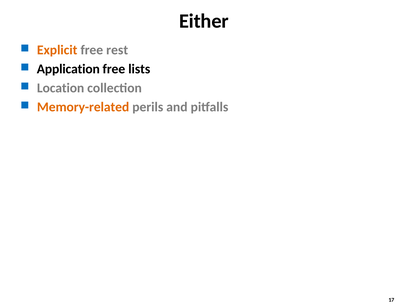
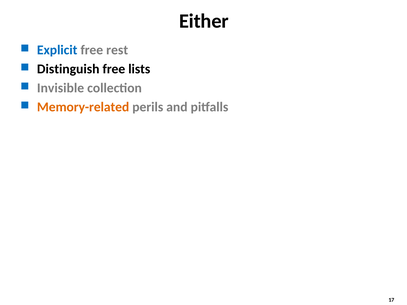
Explicit colour: orange -> blue
Application: Application -> Distinguish
Location: Location -> Invisible
